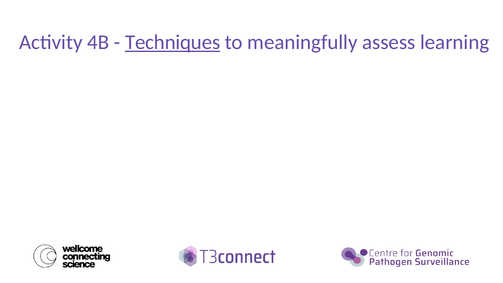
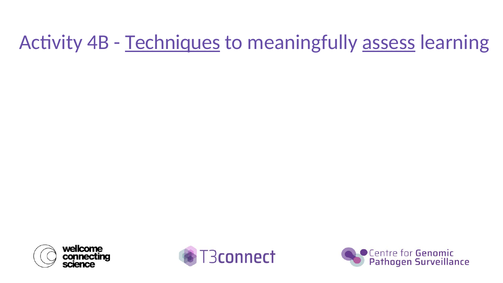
assess underline: none -> present
